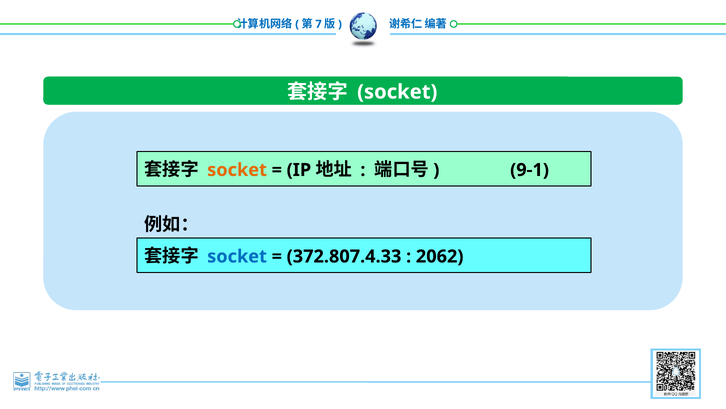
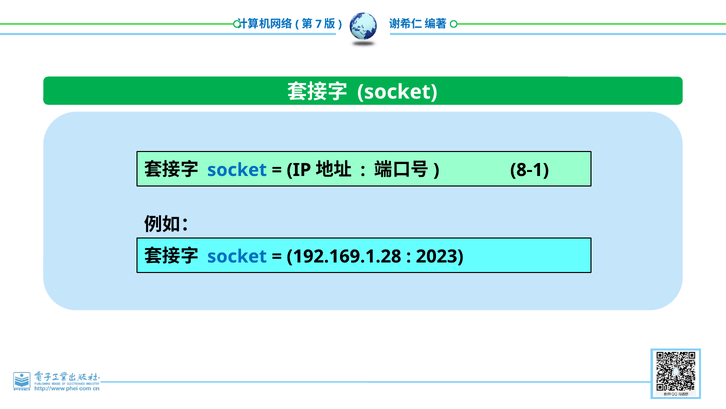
socket at (237, 170) colour: orange -> blue
9-1: 9-1 -> 8-1
372.807.4.33: 372.807.4.33 -> 192.169.1.28
2062: 2062 -> 2023
